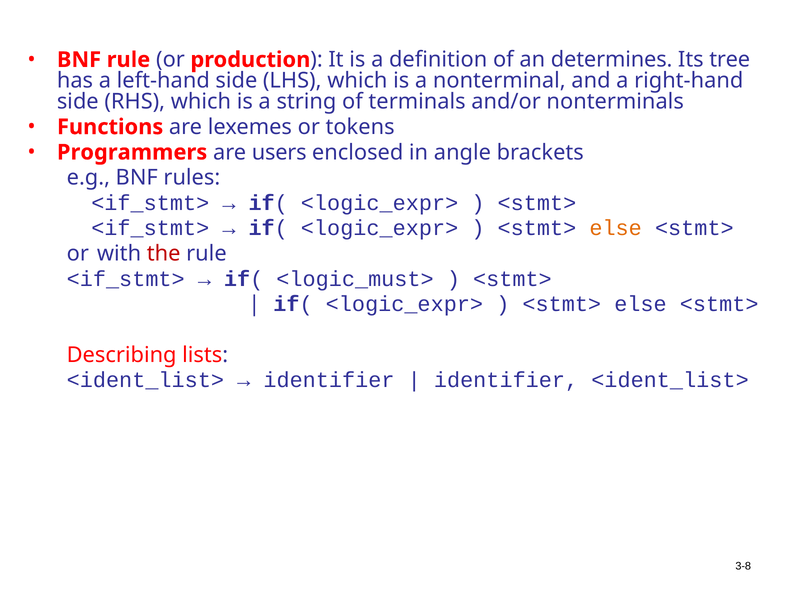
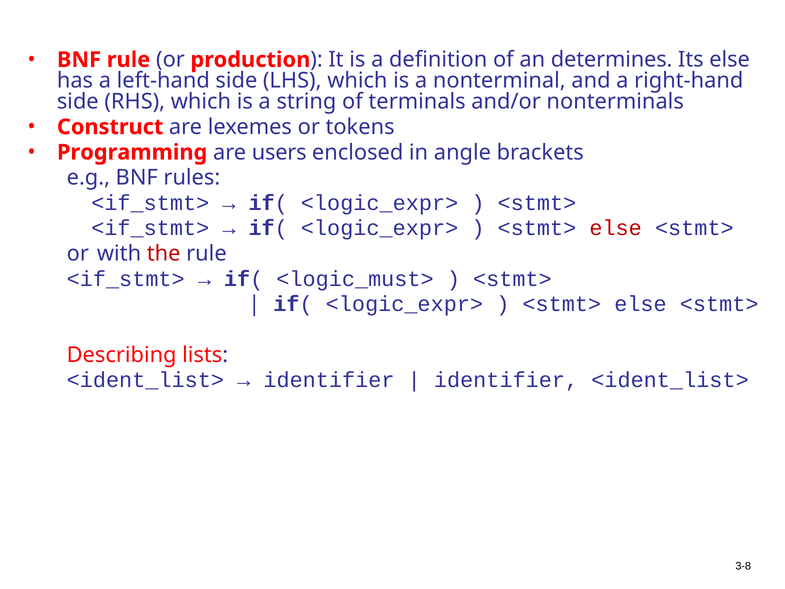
Its tree: tree -> else
Functions: Functions -> Construct
Programmers: Programmers -> Programming
else at (616, 228) colour: orange -> red
